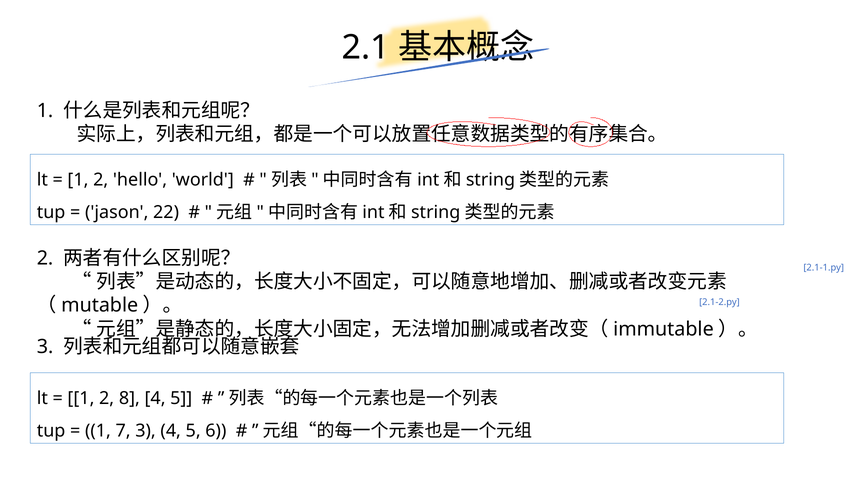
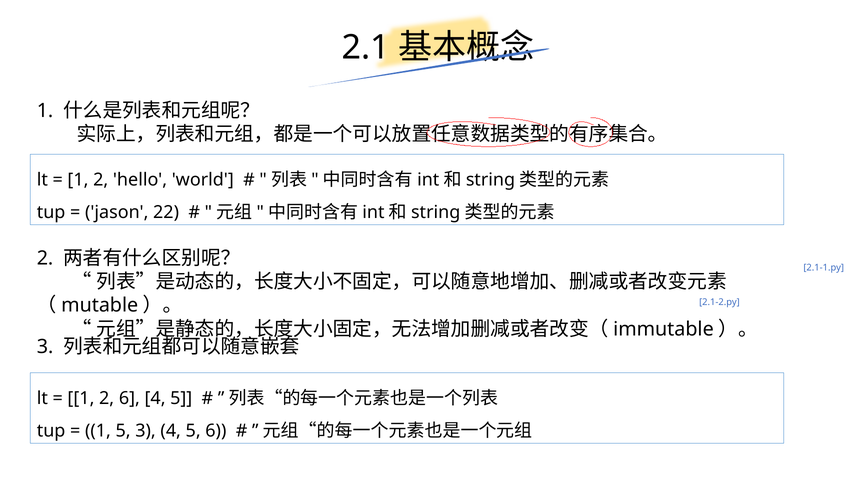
2 8: 8 -> 6
1 7: 7 -> 5
